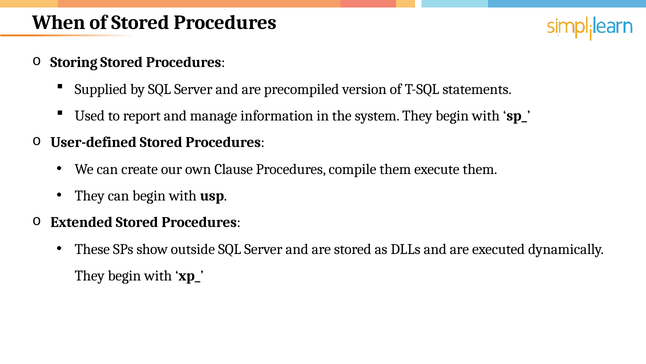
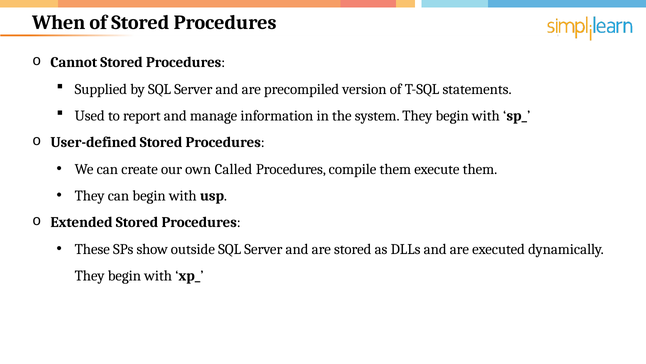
Storing: Storing -> Cannot
Clause: Clause -> Called
